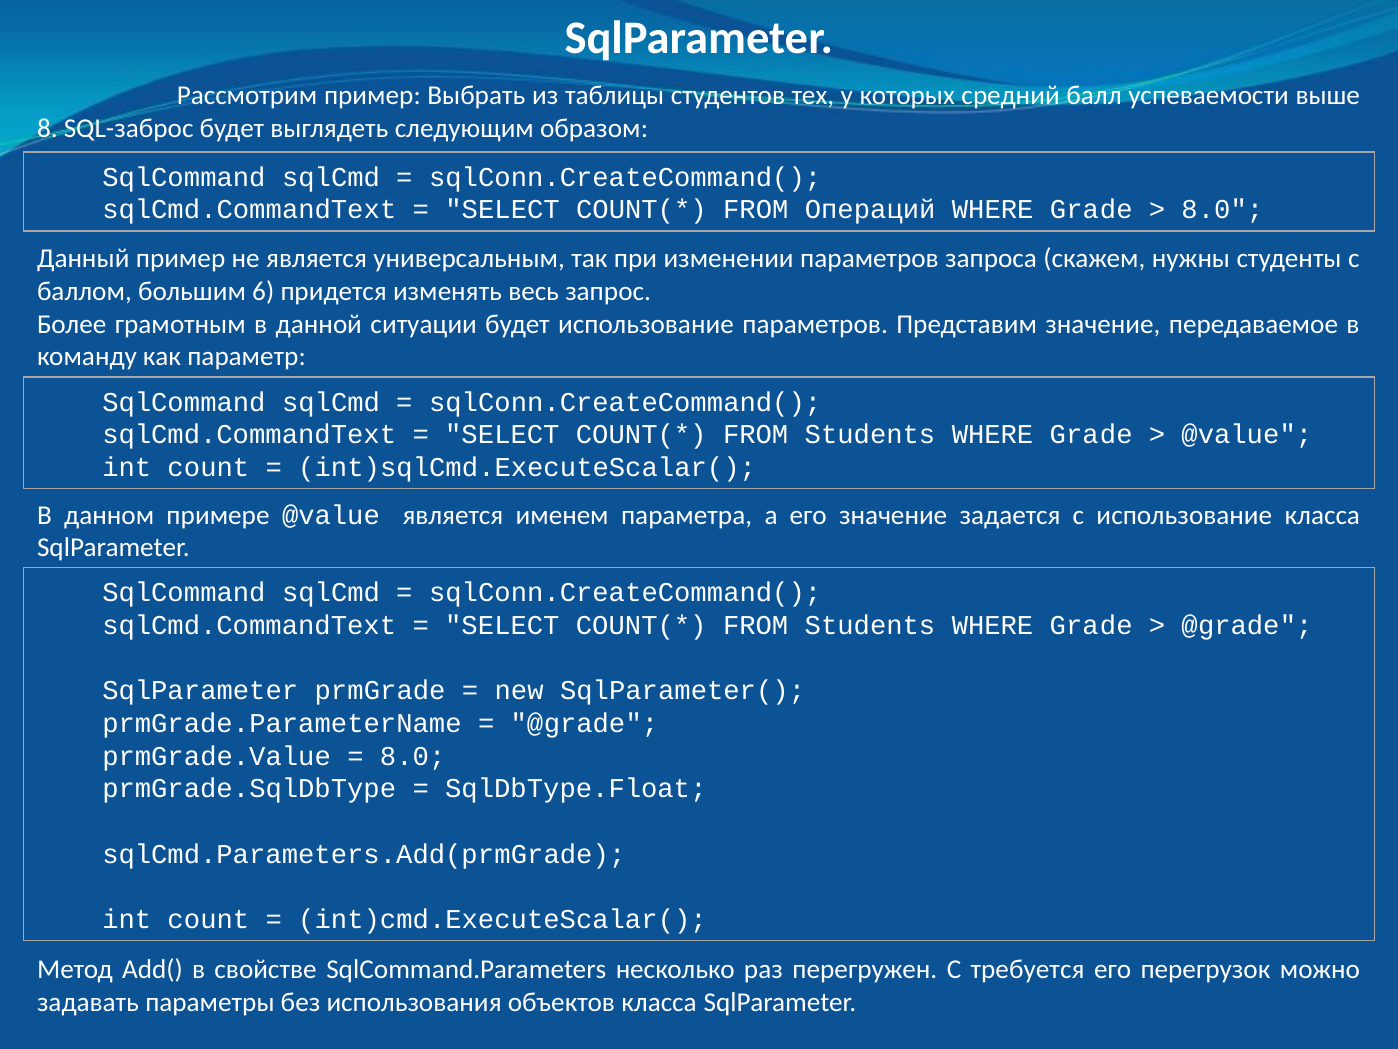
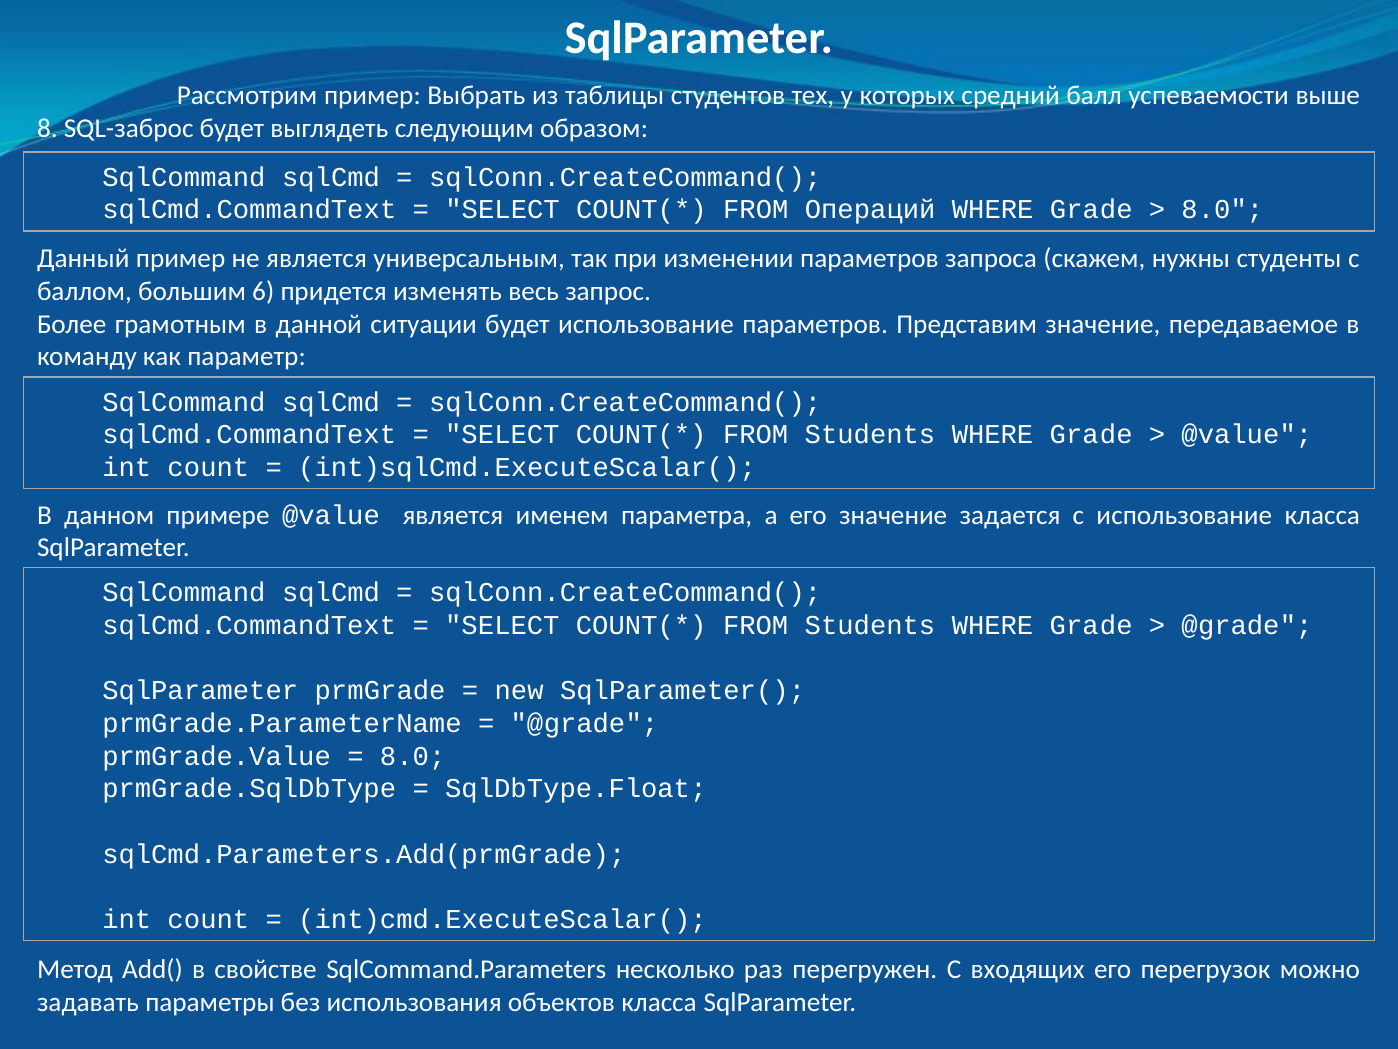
требуется: требуется -> входящих
